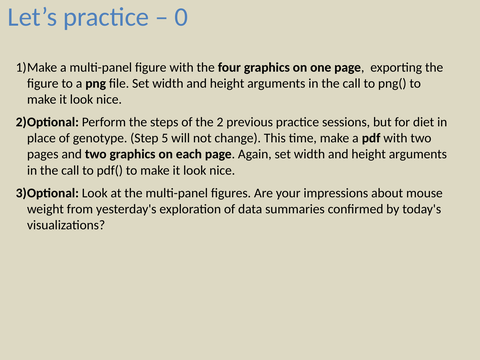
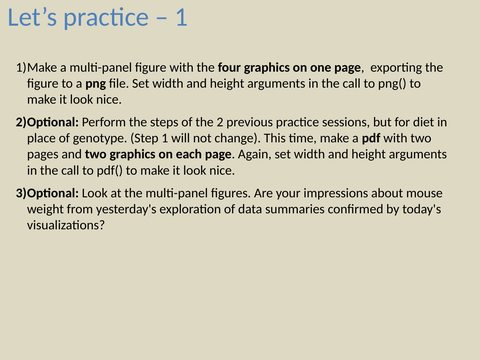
0 at (181, 17): 0 -> 1
Step 5: 5 -> 1
